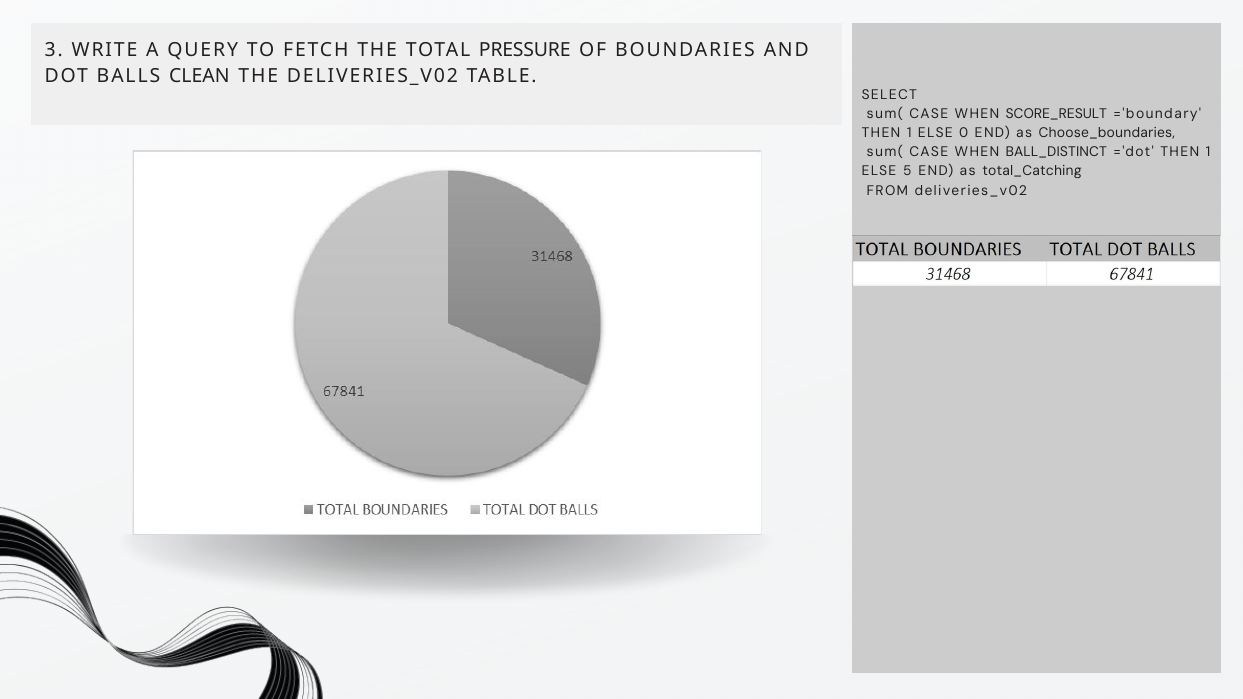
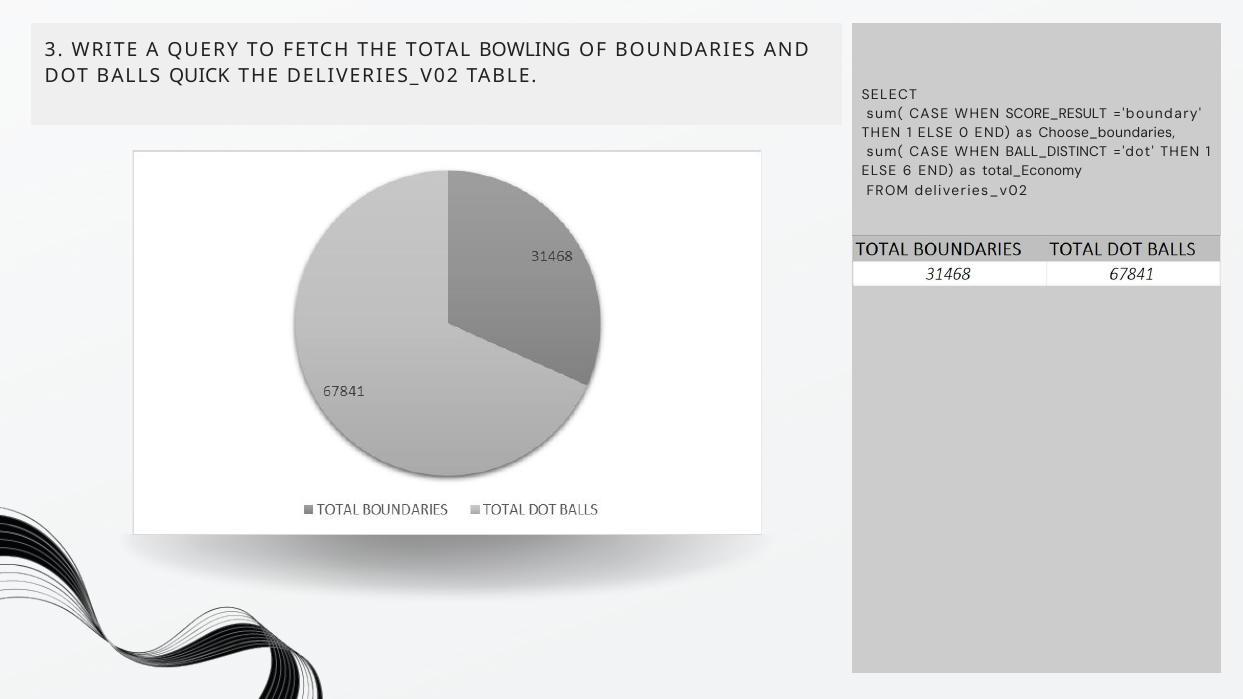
PRESSURE: PRESSURE -> BOWLING
CLEAN: CLEAN -> QUICK
5: 5 -> 6
total_Catching: total_Catching -> total_Economy
